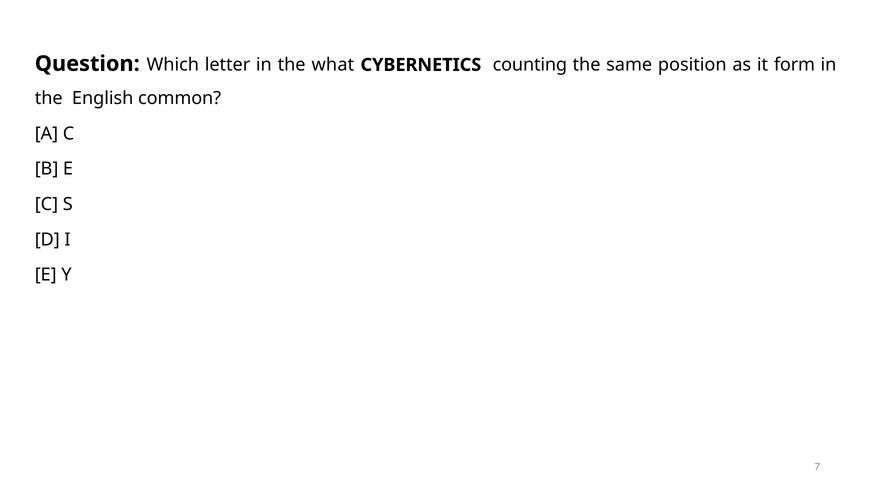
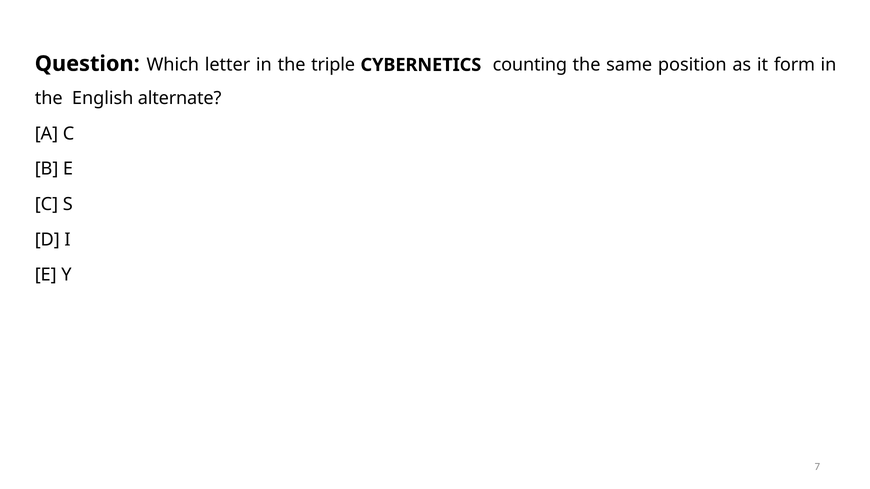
what: what -> triple
common: common -> alternate
